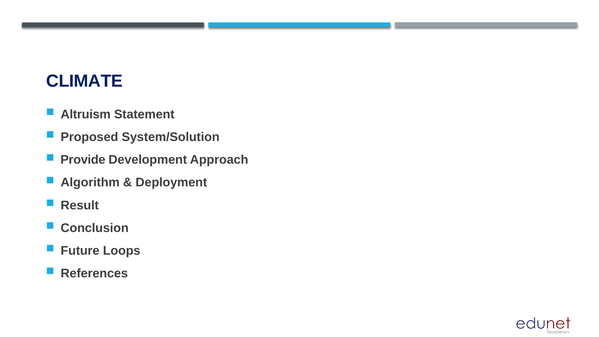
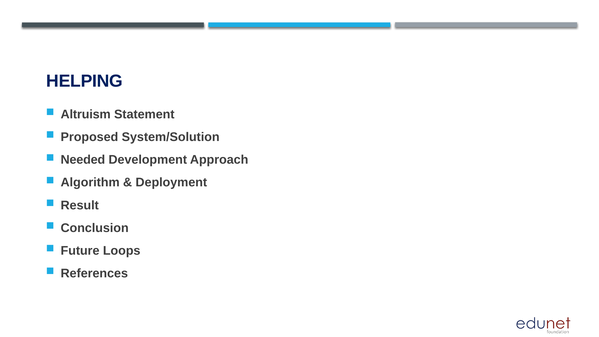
CLIMATE: CLIMATE -> HELPING
Provide: Provide -> Needed
